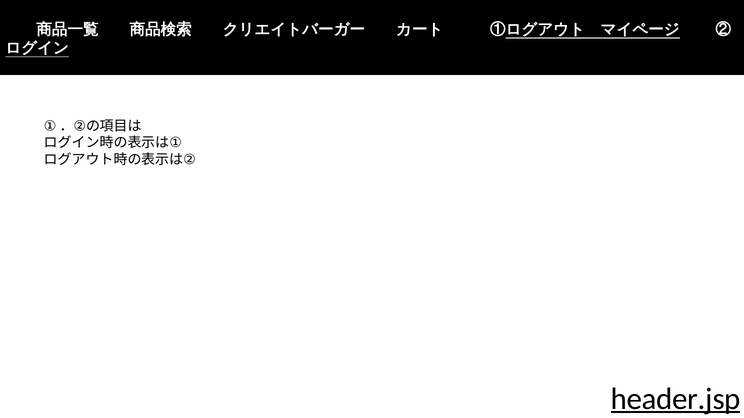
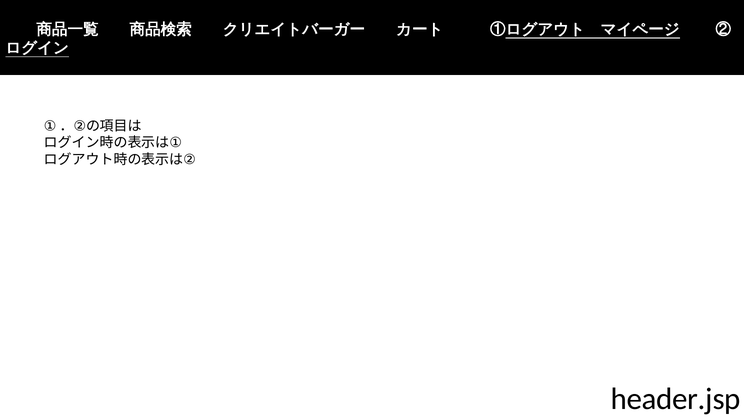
header.jsp underline: present -> none
